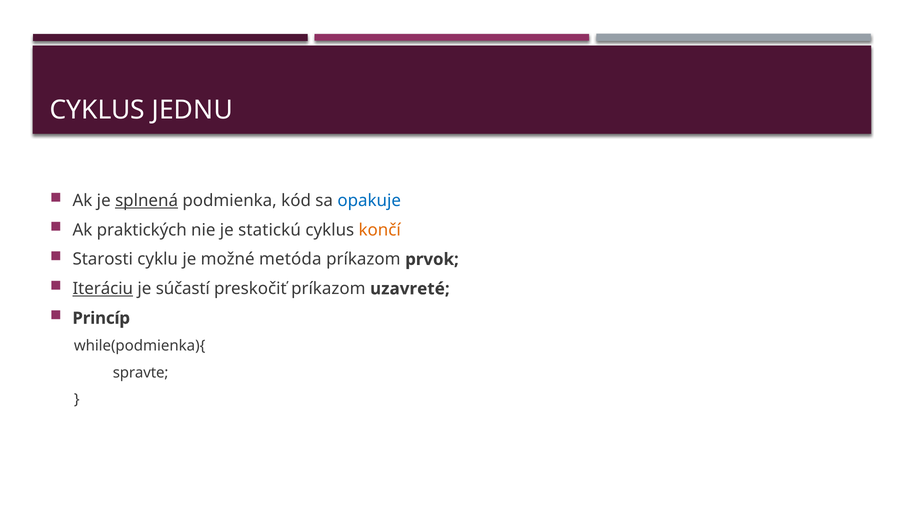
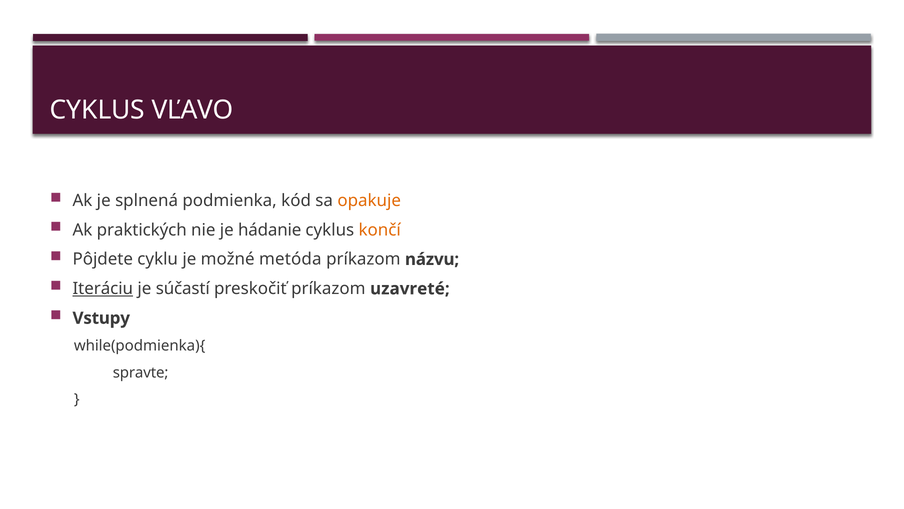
JEDNU: JEDNU -> VĽAVO
splnená underline: present -> none
opakuje colour: blue -> orange
statickú: statickú -> hádanie
Starosti: Starosti -> Pôjdete
prvok: prvok -> názvu
Princíp: Princíp -> Vstupy
